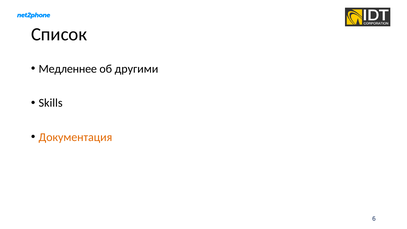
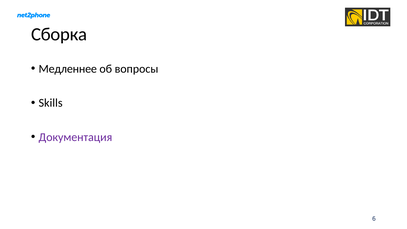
Список: Список -> Сборка
другими: другими -> вопросы
Документация colour: orange -> purple
